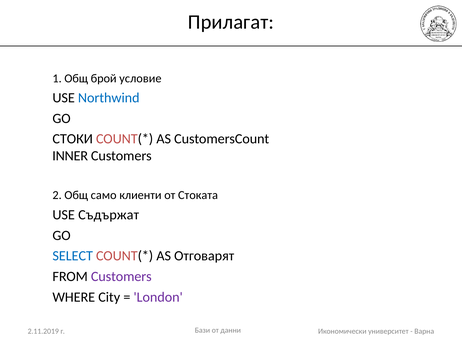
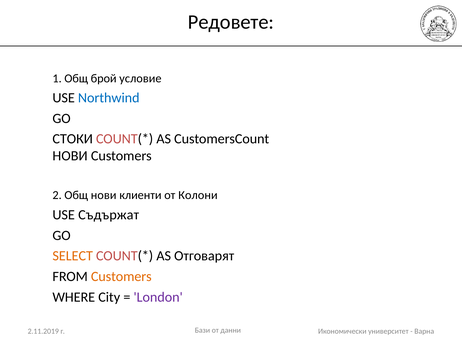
Прилагат: Прилагат -> Редовете
INNER at (70, 156): INNER -> НОВИ
Общ само: само -> нови
Стоката: Стоката -> Колони
SELECT colour: blue -> orange
Customers at (121, 276) colour: purple -> orange
